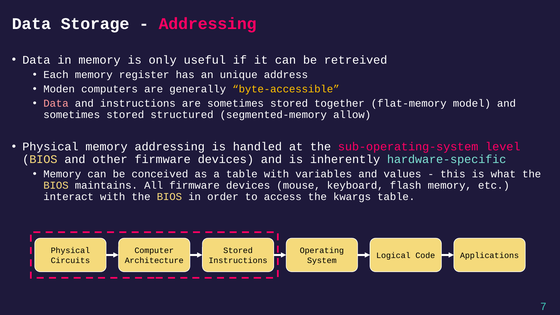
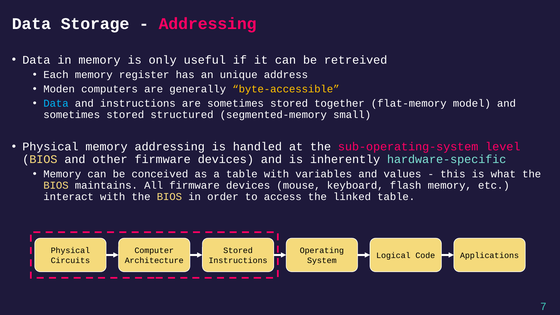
Data at (56, 103) colour: pink -> light blue
allow: allow -> small
kwargs: kwargs -> linked
